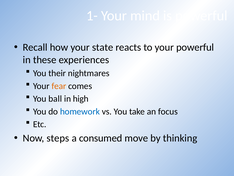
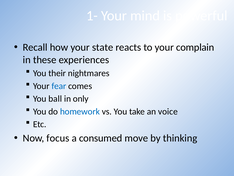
your powerful: powerful -> complain
fear colour: orange -> blue
high: high -> only
focus: focus -> voice
steps: steps -> focus
